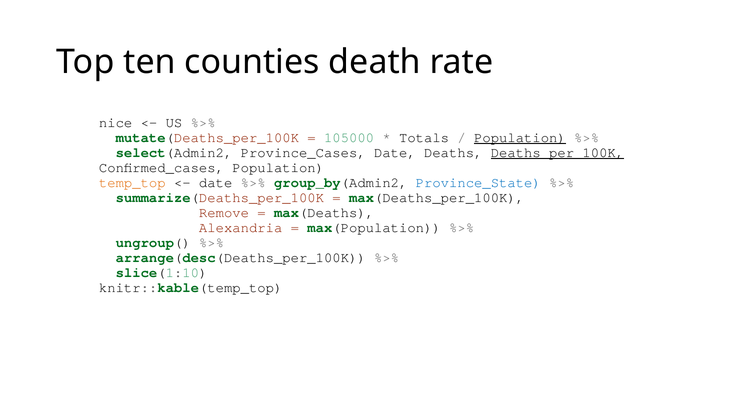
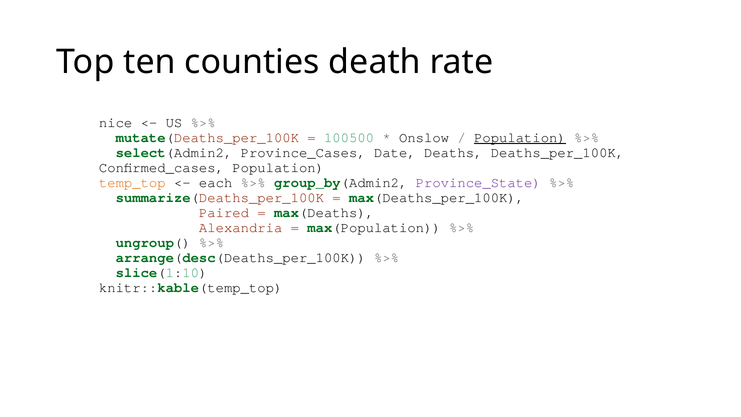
105000: 105000 -> 100500
Totals: Totals -> Onslow
Deaths_per_100K underline: present -> none
date at (216, 183): date -> each
Province_State colour: blue -> purple
Remove: Remove -> Paired
